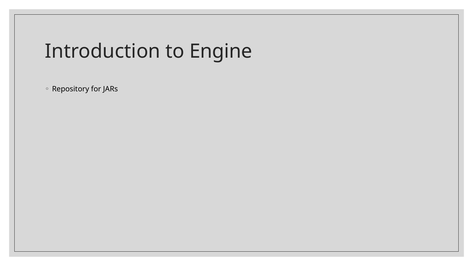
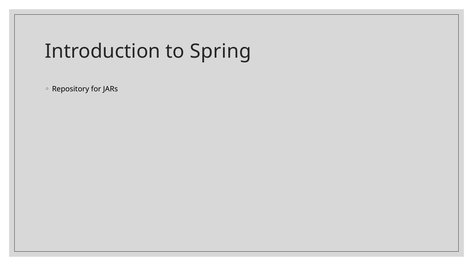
Engine: Engine -> Spring
